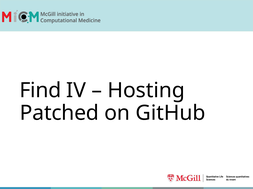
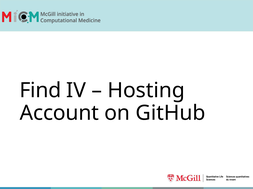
Patched: Patched -> Account
